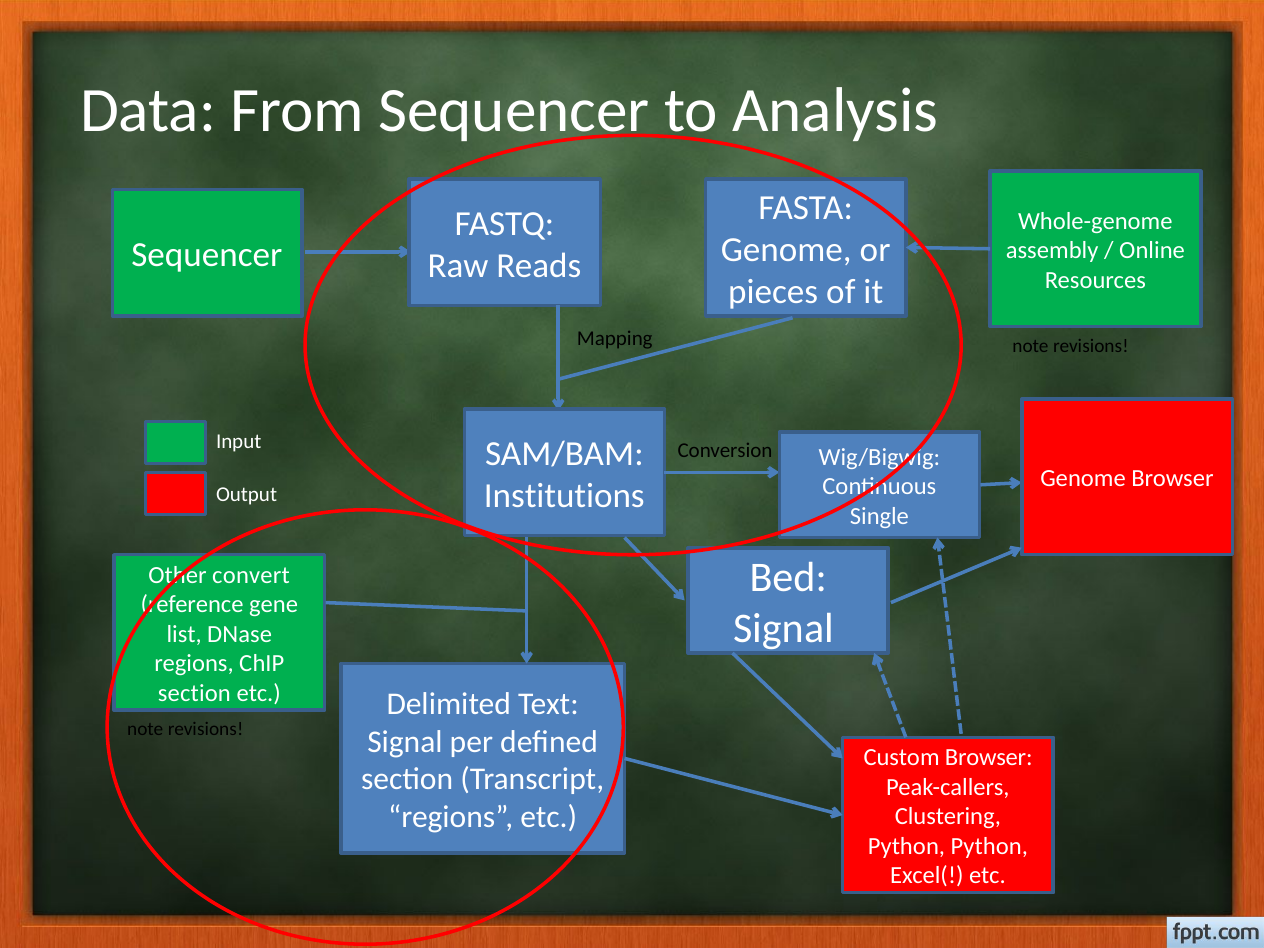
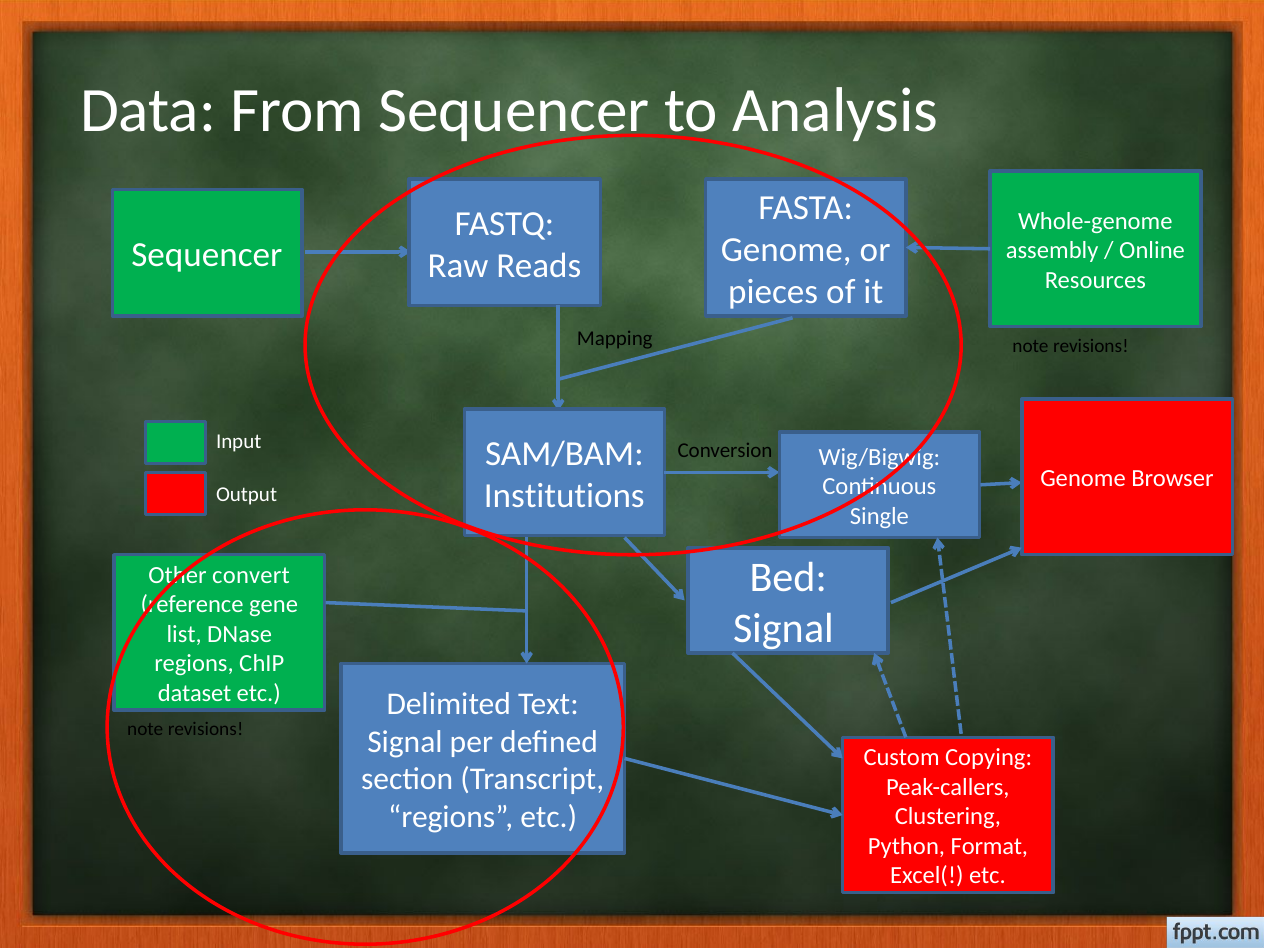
section at (194, 693): section -> dataset
Custom Browser: Browser -> Copying
Python Python: Python -> Format
